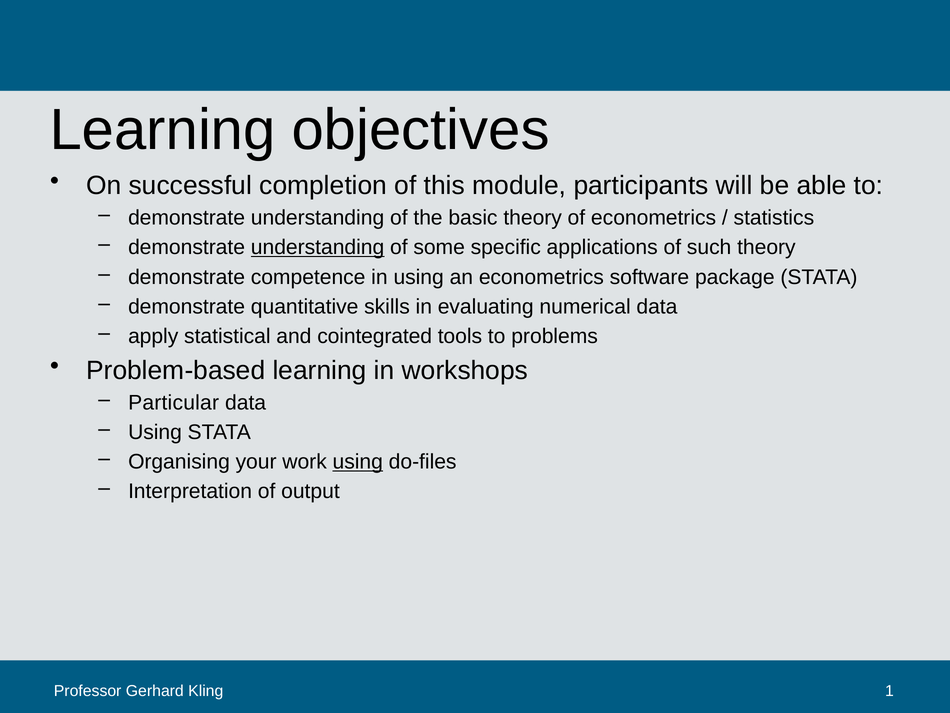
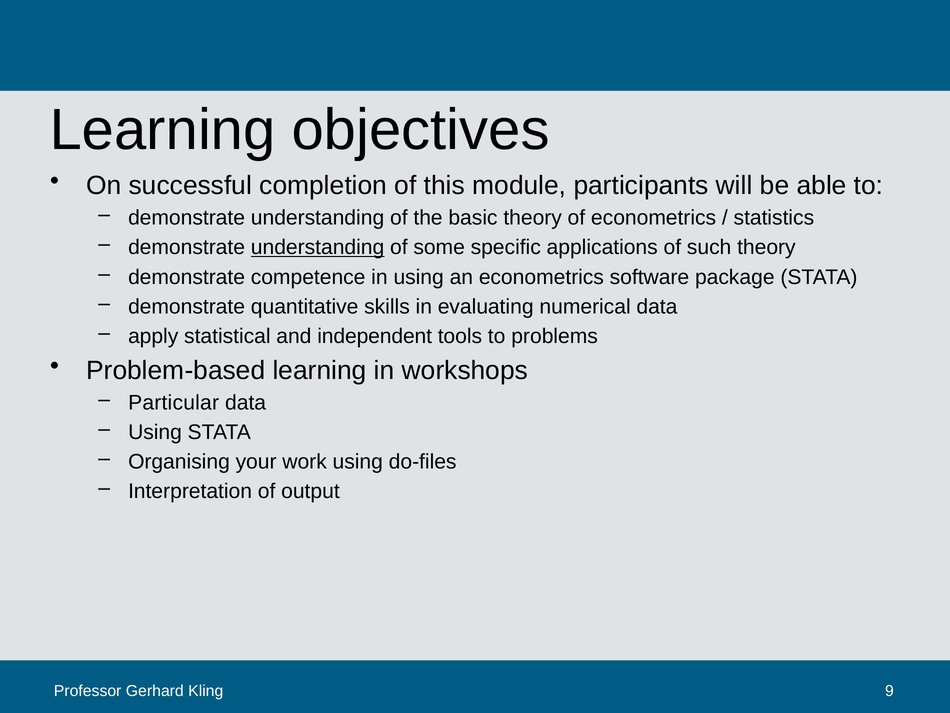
cointegrated: cointegrated -> independent
using at (358, 462) underline: present -> none
1: 1 -> 9
